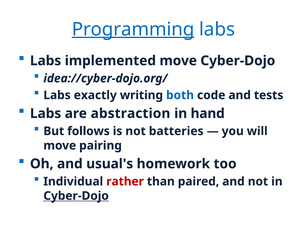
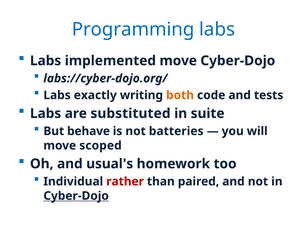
Programming underline: present -> none
idea://cyber-dojo.org/: idea://cyber-dojo.org/ -> labs://cyber-dojo.org/
both colour: blue -> orange
abstraction: abstraction -> substituted
hand: hand -> suite
follows: follows -> behave
pairing: pairing -> scoped
